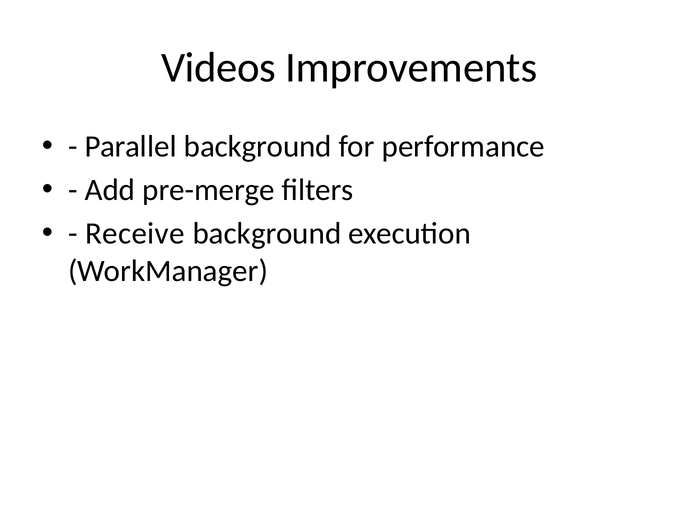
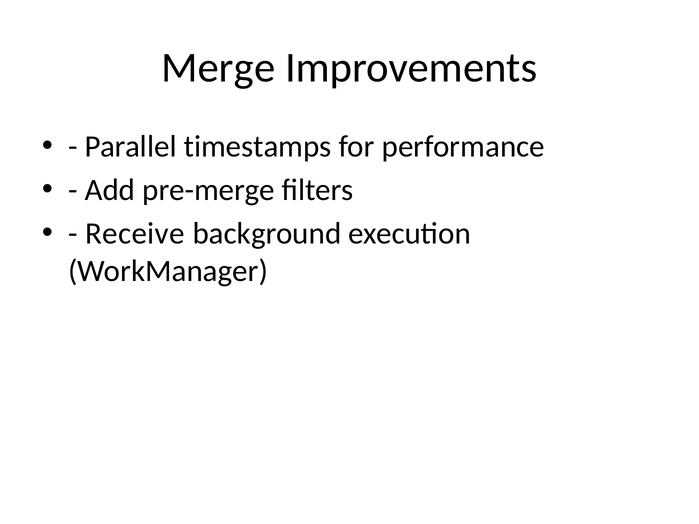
Videos: Videos -> Merge
Parallel background: background -> timestamps
